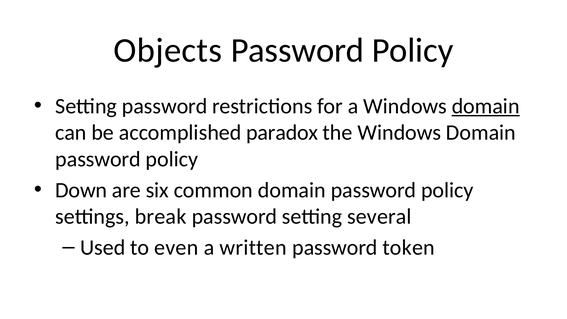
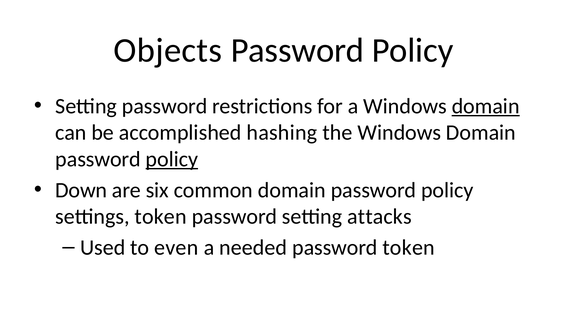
paradox: paradox -> hashing
policy at (172, 159) underline: none -> present
settings break: break -> token
several: several -> attacks
written: written -> needed
